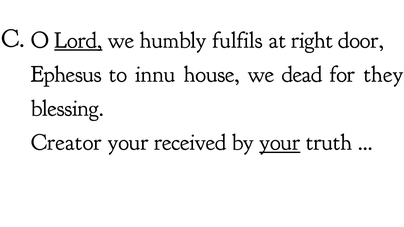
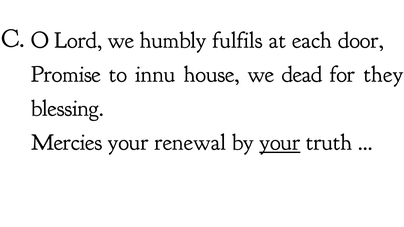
Lord underline: present -> none
right: right -> each
Ephesus: Ephesus -> Promise
Creator: Creator -> Mercies
received: received -> renewal
